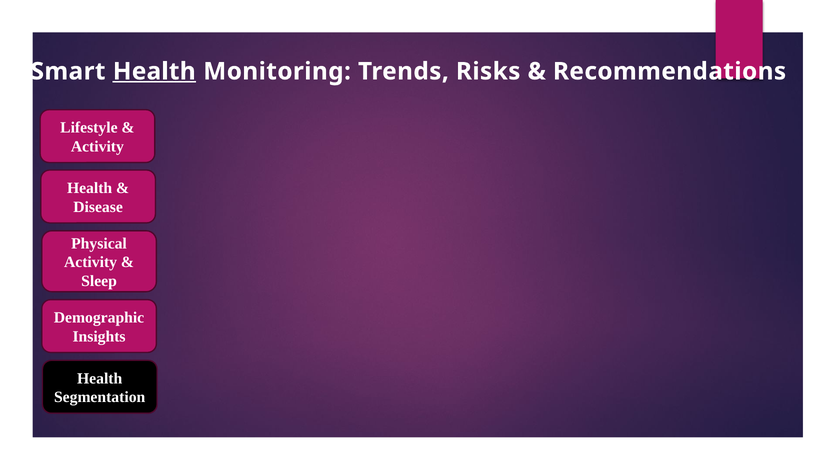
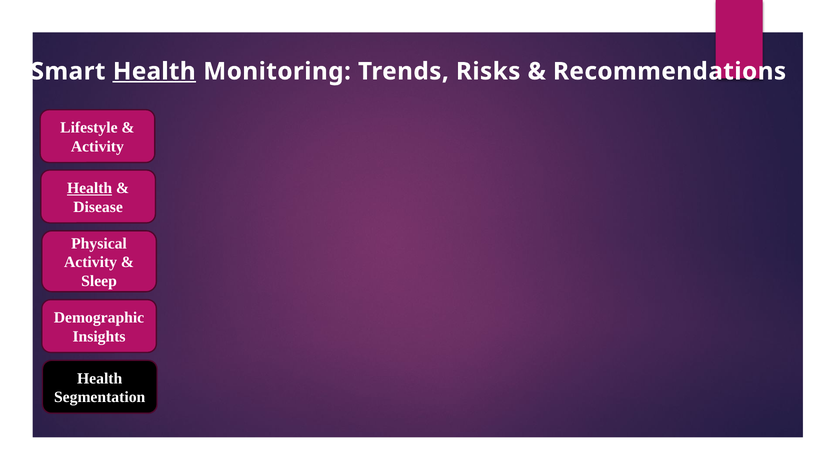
Health at (90, 188) underline: none -> present
